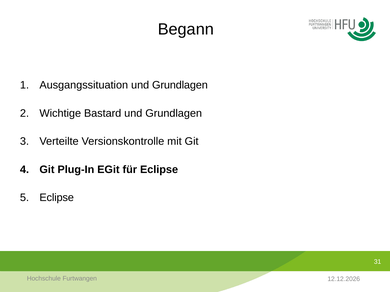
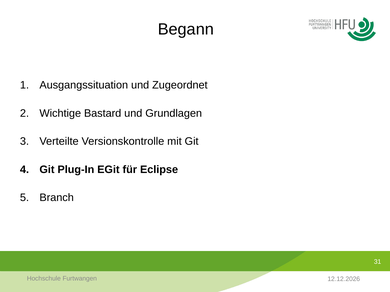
Ausgangssituation und Grundlagen: Grundlagen -> Zugeordnet
Eclipse at (57, 198): Eclipse -> Branch
